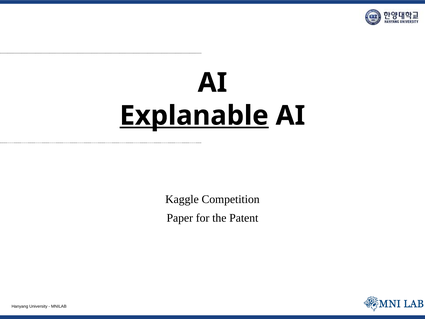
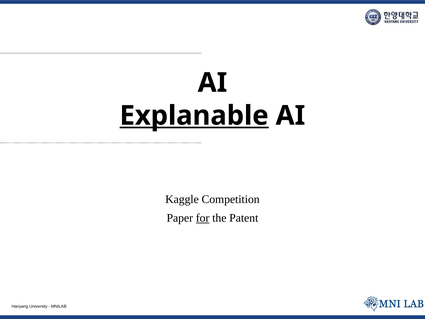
for underline: none -> present
